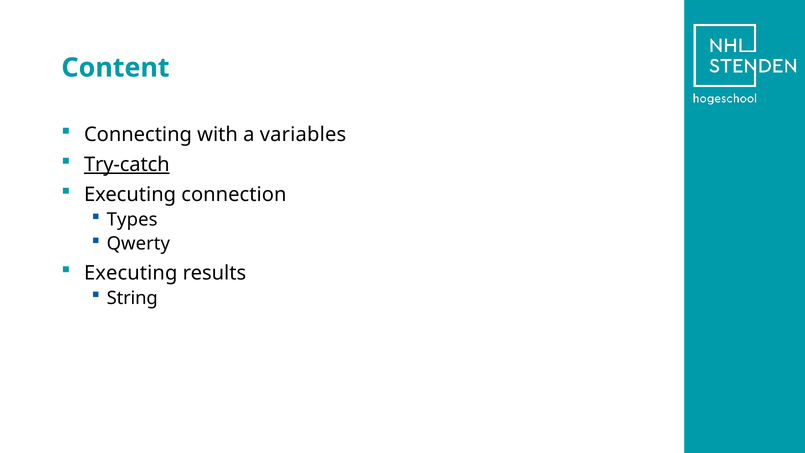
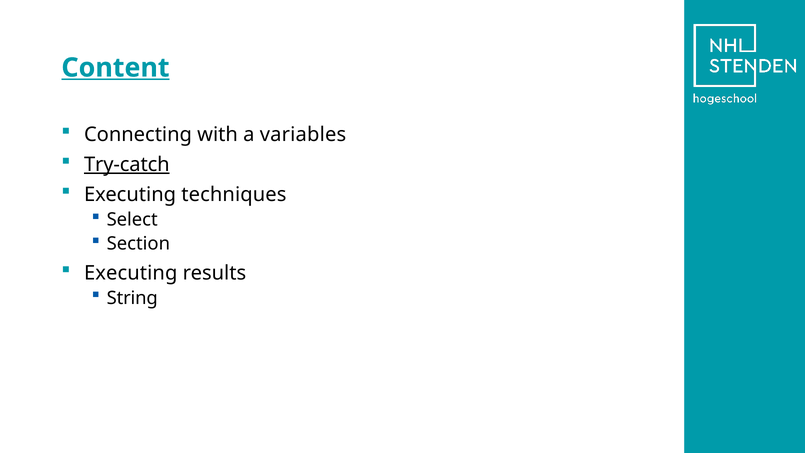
Content underline: none -> present
connection: connection -> techniques
Types: Types -> Select
Qwerty: Qwerty -> Section
